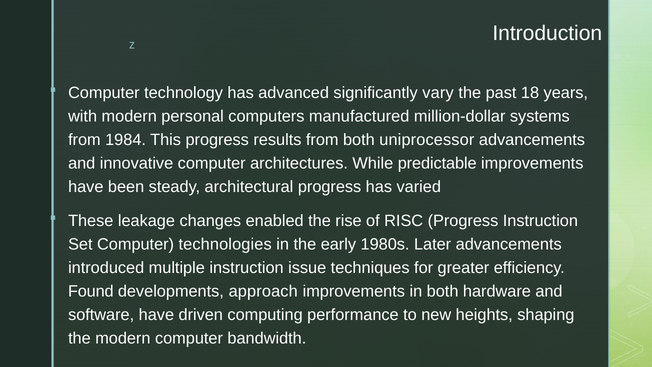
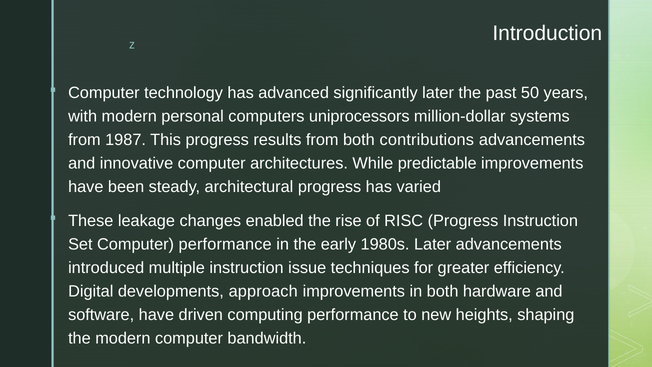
significantly vary: vary -> later
18: 18 -> 50
manufactured: manufactured -> uniprocessors
1984: 1984 -> 1987
uniprocessor: uniprocessor -> contributions
Computer technologies: technologies -> performance
Found: Found -> Digital
